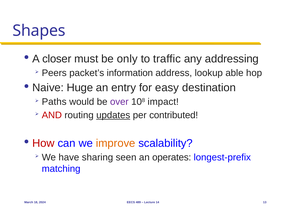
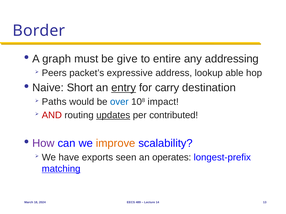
Shapes: Shapes -> Border
closer: closer -> graph
only: only -> give
traffic: traffic -> entire
information: information -> expressive
Huge: Huge -> Short
entry underline: none -> present
easy: easy -> carry
over colour: purple -> blue
How colour: red -> purple
sharing: sharing -> exports
matching underline: none -> present
